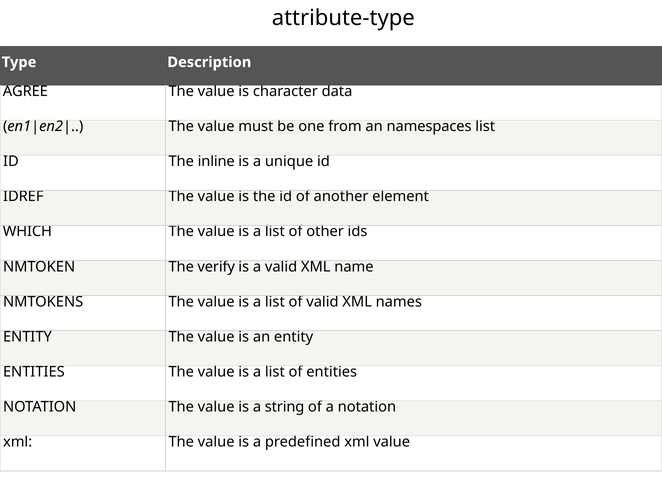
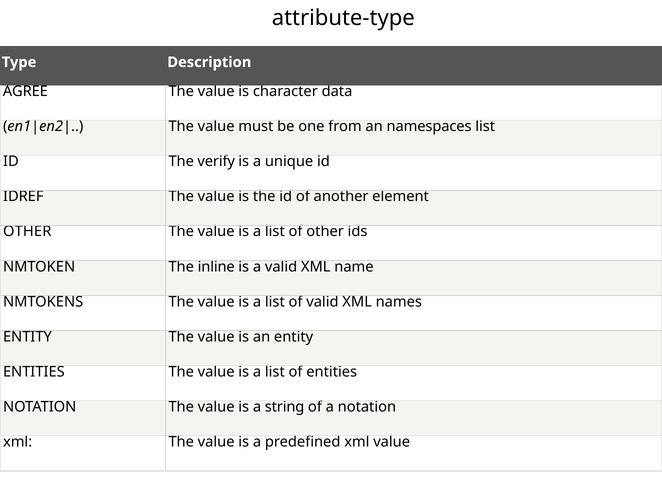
inline: inline -> verify
WHICH at (27, 231): WHICH -> OTHER
verify: verify -> inline
